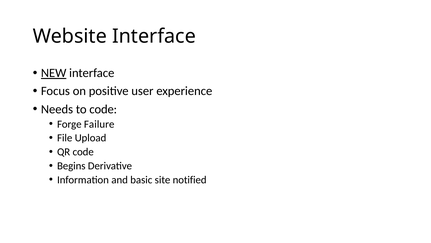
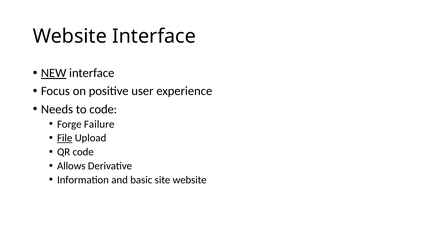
File underline: none -> present
Begins: Begins -> Allows
site notified: notified -> website
